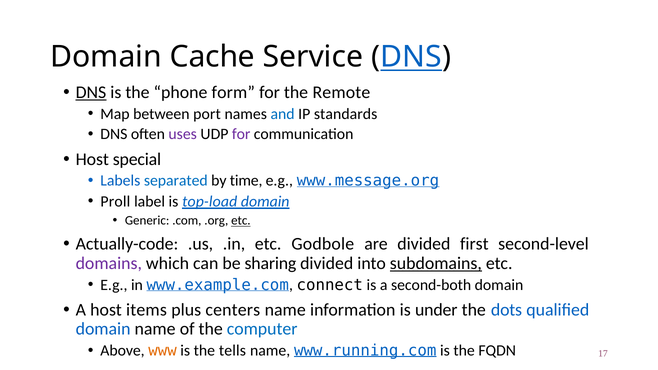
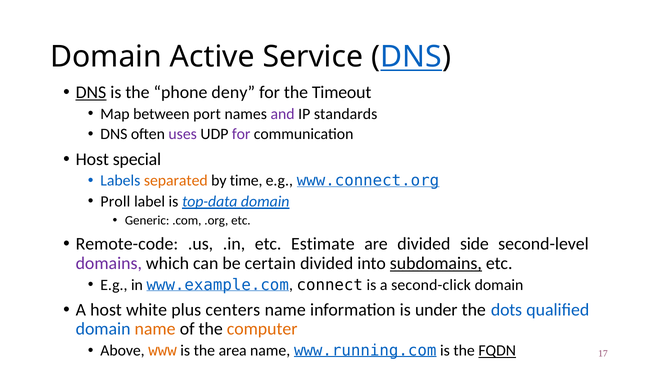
Cache: Cache -> Active
form: form -> deny
Remote: Remote -> Timeout
and colour: blue -> purple
separated colour: blue -> orange
www.message.org: www.message.org -> www.connect.org
top-load: top-load -> top-data
etc at (241, 221) underline: present -> none
Actually-code: Actually-code -> Remote-code
Godbole: Godbole -> Estimate
first: first -> side
sharing: sharing -> certain
second-both: second-both -> second-click
items: items -> white
name at (155, 329) colour: black -> orange
computer colour: blue -> orange
tells: tells -> area
FQDN underline: none -> present
